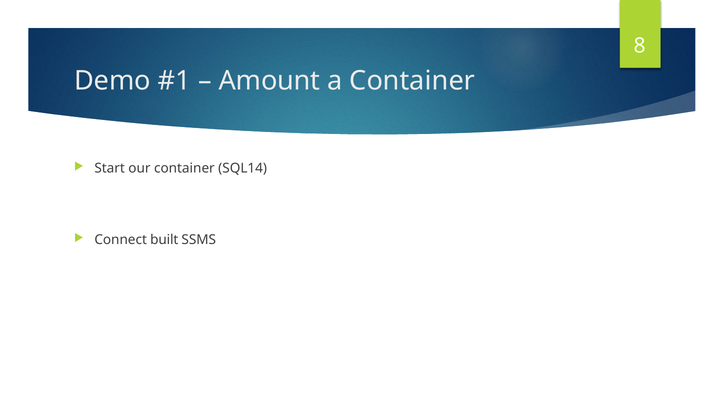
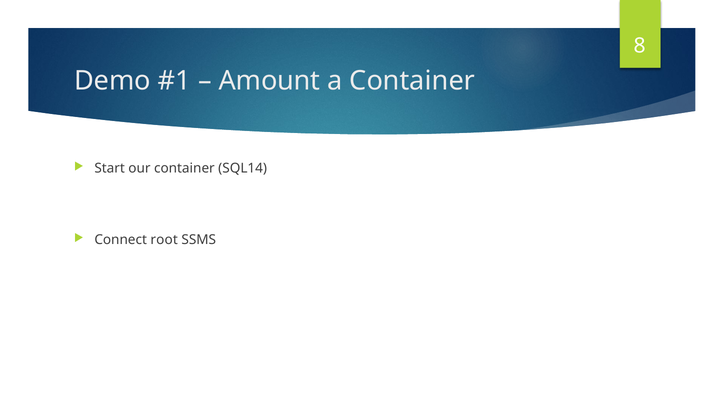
built: built -> root
